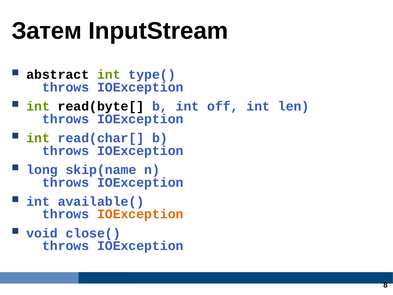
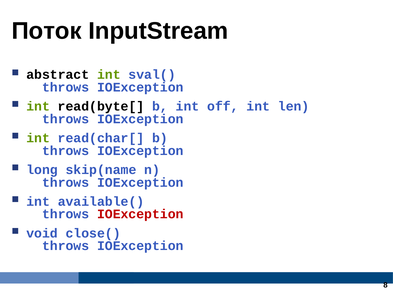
Затем: Затем -> Поток
type(: type( -> sval(
IOException at (140, 214) colour: orange -> red
